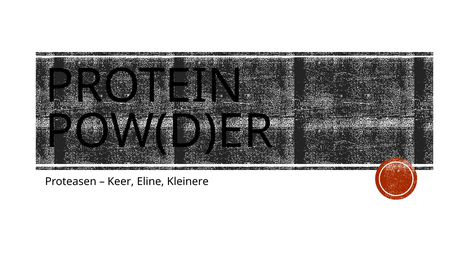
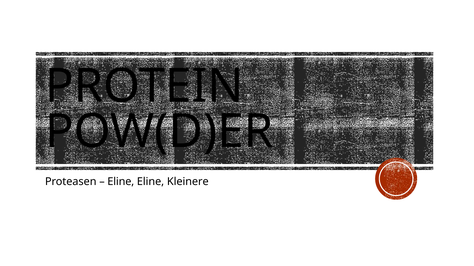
Keer at (121, 182): Keer -> Eline
